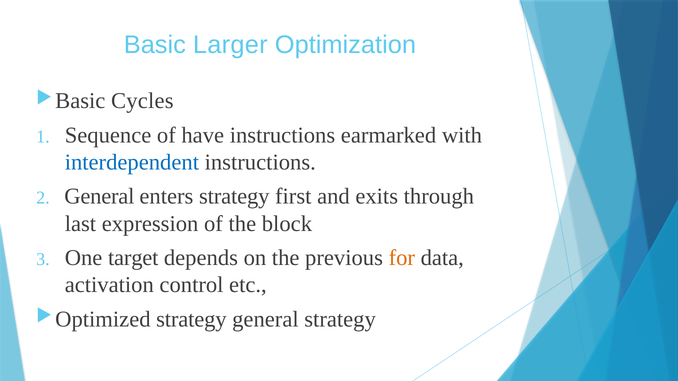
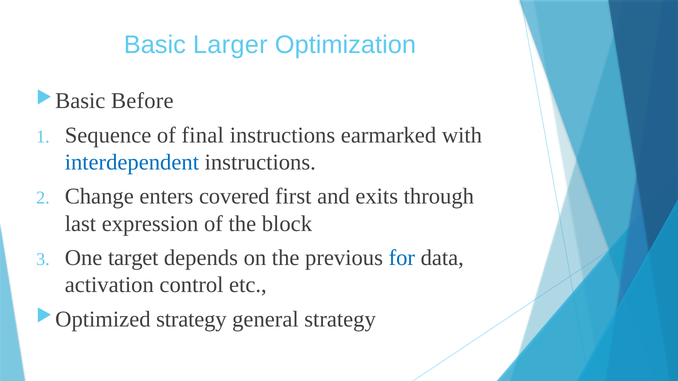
Cycles: Cycles -> Before
have: have -> final
General at (99, 197): General -> Change
enters strategy: strategy -> covered
for colour: orange -> blue
